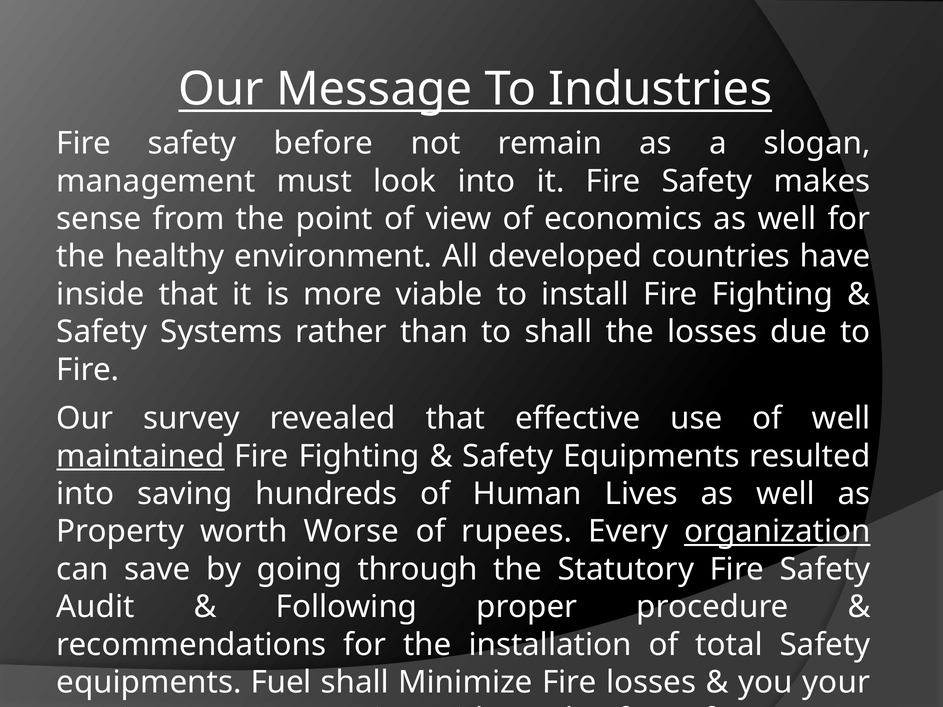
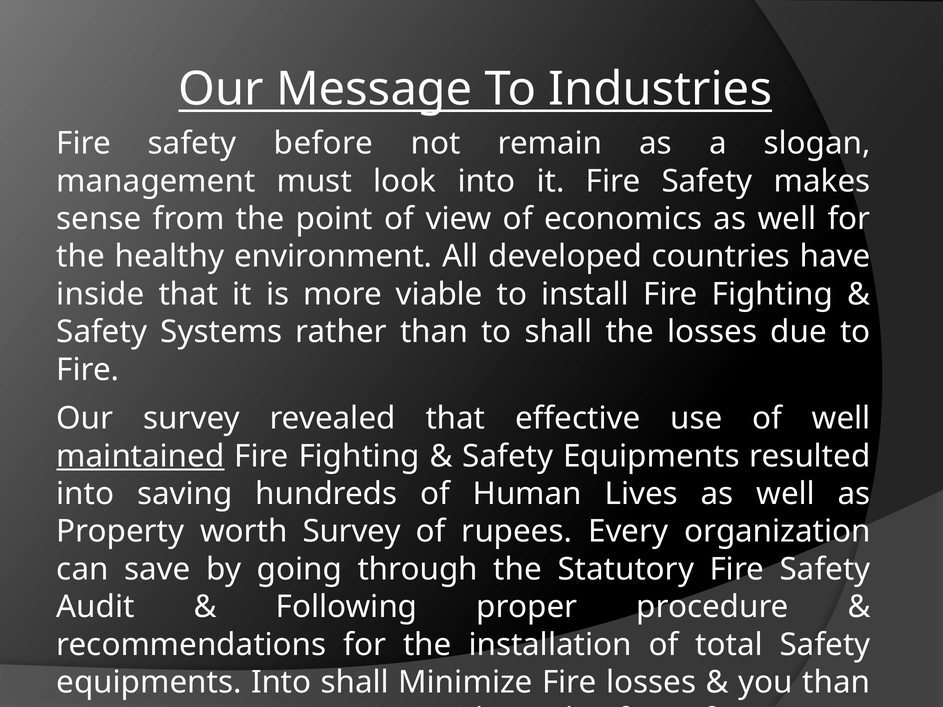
worth Worse: Worse -> Survey
organization underline: present -> none
equipments Fuel: Fuel -> Into
you your: your -> than
